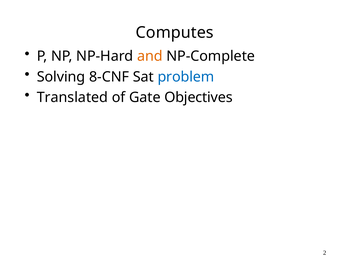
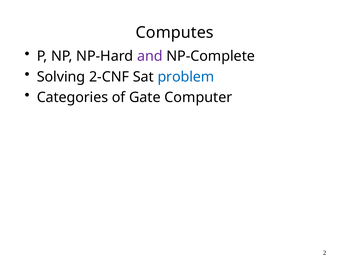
and colour: orange -> purple
8-CNF: 8-CNF -> 2-CNF
Translated: Translated -> Categories
Objectives: Objectives -> Computer
